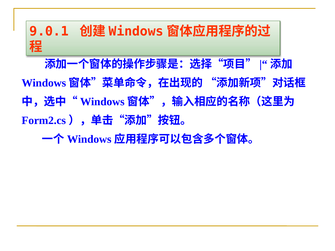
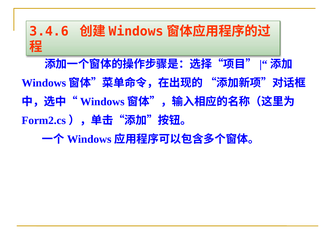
9.0.1: 9.0.1 -> 3.4.6
